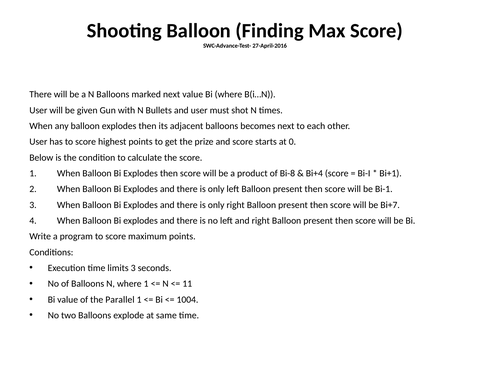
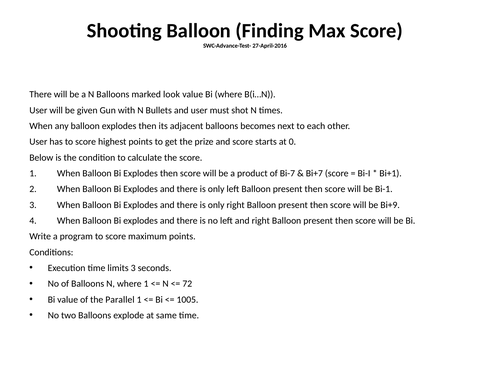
marked next: next -> look
Bi-8: Bi-8 -> Bi-7
Bi+4: Bi+4 -> Bi+7
Bi+7: Bi+7 -> Bi+9
11: 11 -> 72
1004: 1004 -> 1005
